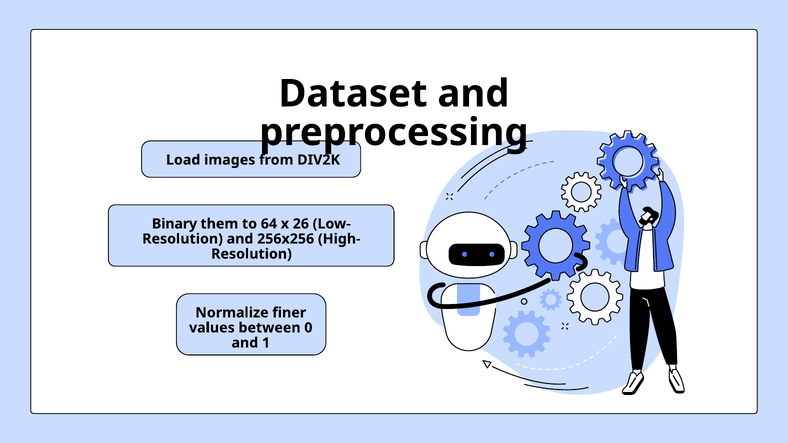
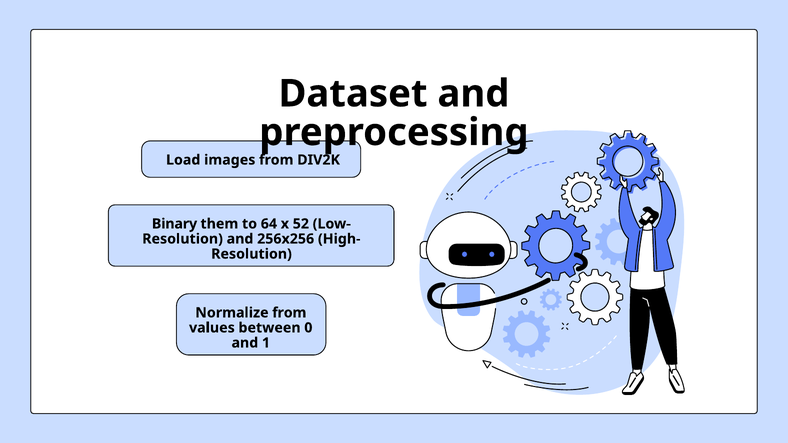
26: 26 -> 52
Normalize finer: finer -> from
